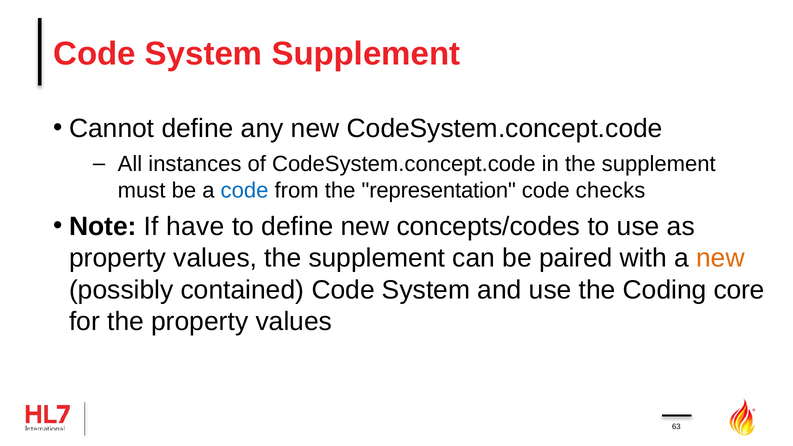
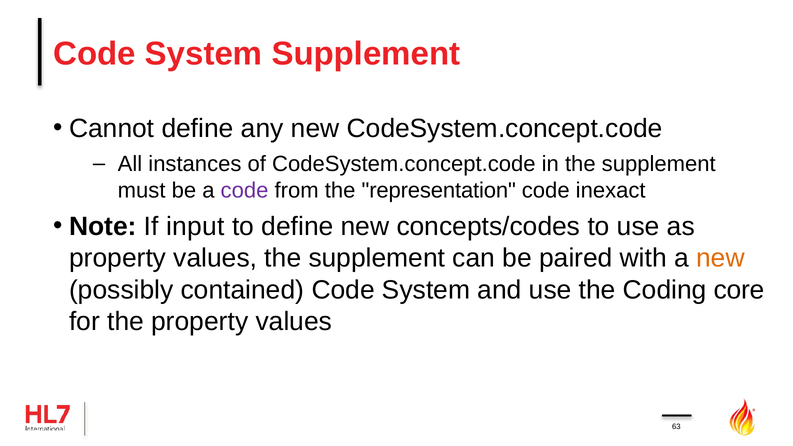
code at (245, 191) colour: blue -> purple
checks: checks -> inexact
have: have -> input
